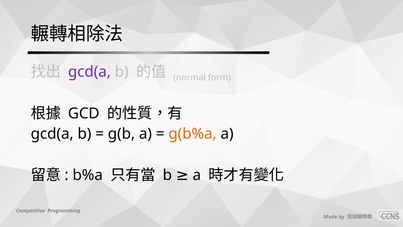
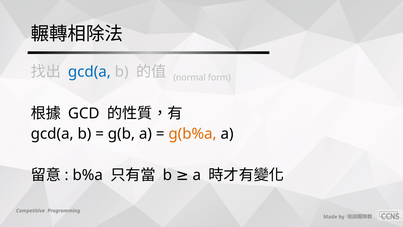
gcd(a at (89, 72) colour: purple -> blue
